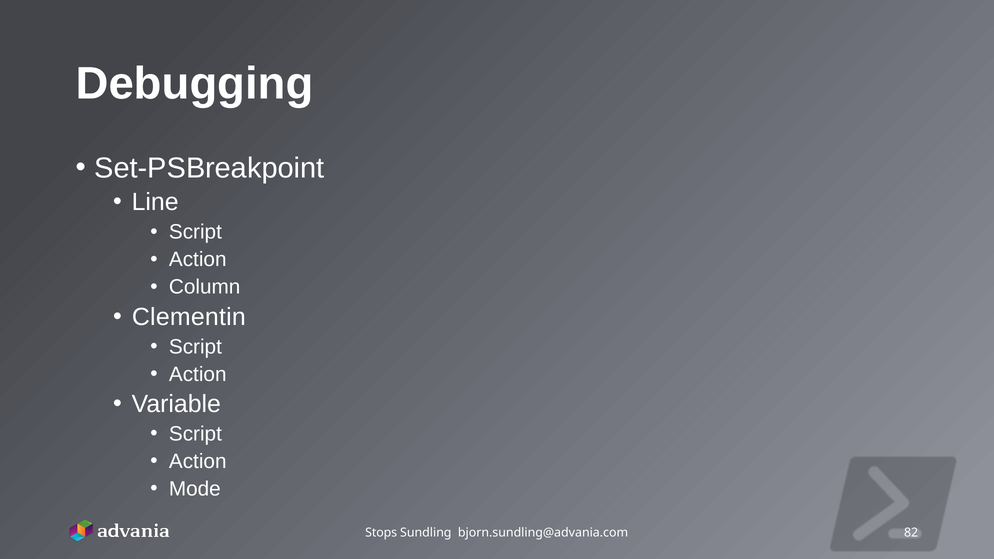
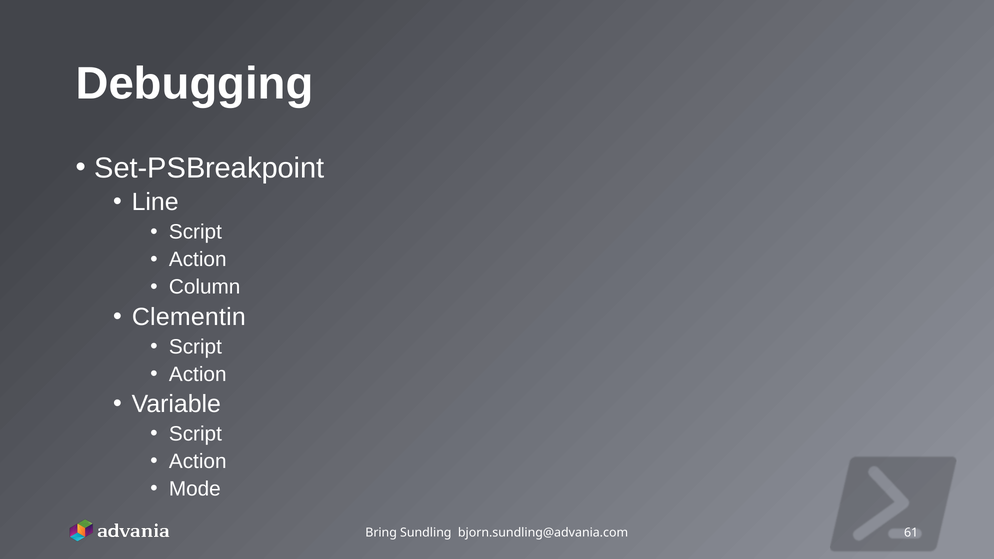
Stops: Stops -> Bring
82: 82 -> 61
